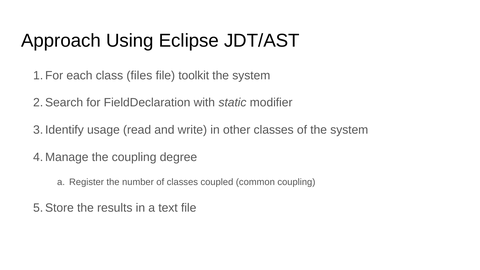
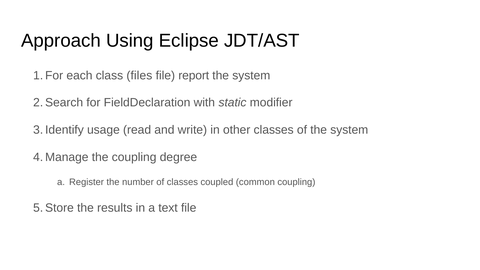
toolkit: toolkit -> report
